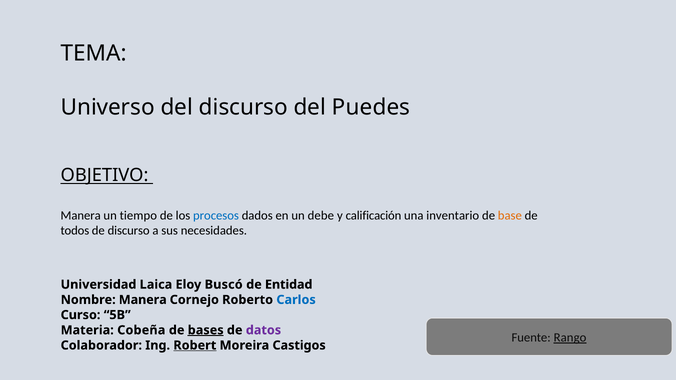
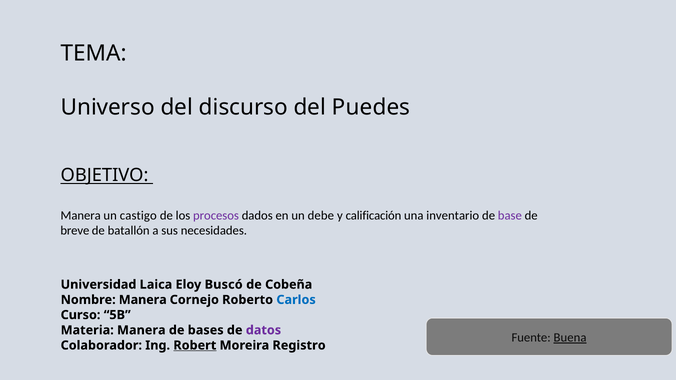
tiempo: tiempo -> castigo
procesos colour: blue -> purple
base colour: orange -> purple
todos: todos -> breve
de discurso: discurso -> batallón
Entidad: Entidad -> Cobeña
Materia Cobeña: Cobeña -> Manera
bases underline: present -> none
Rango: Rango -> Buena
Castigos: Castigos -> Registro
